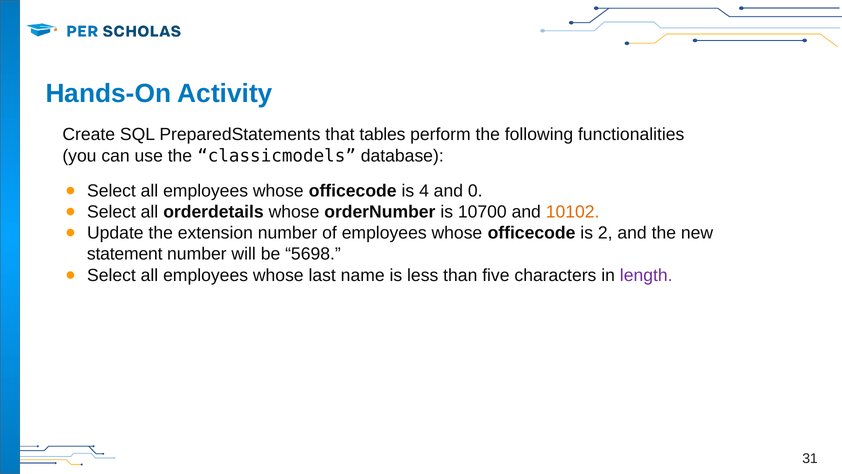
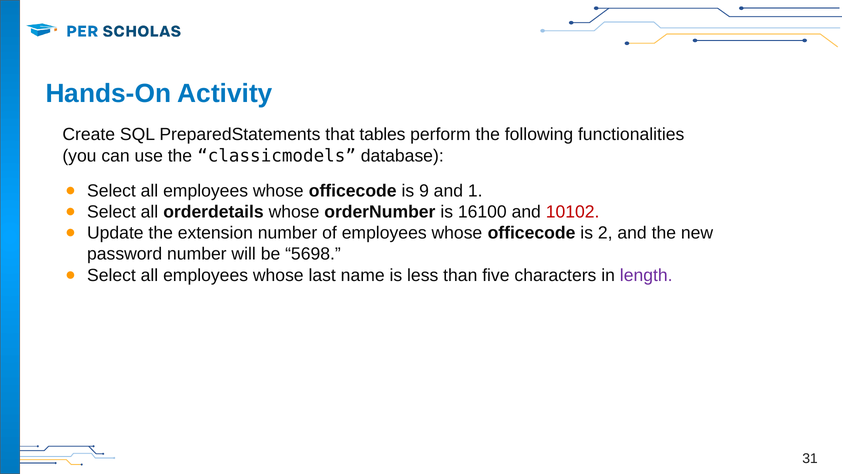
4: 4 -> 9
0: 0 -> 1
10700: 10700 -> 16100
10102 colour: orange -> red
statement: statement -> password
